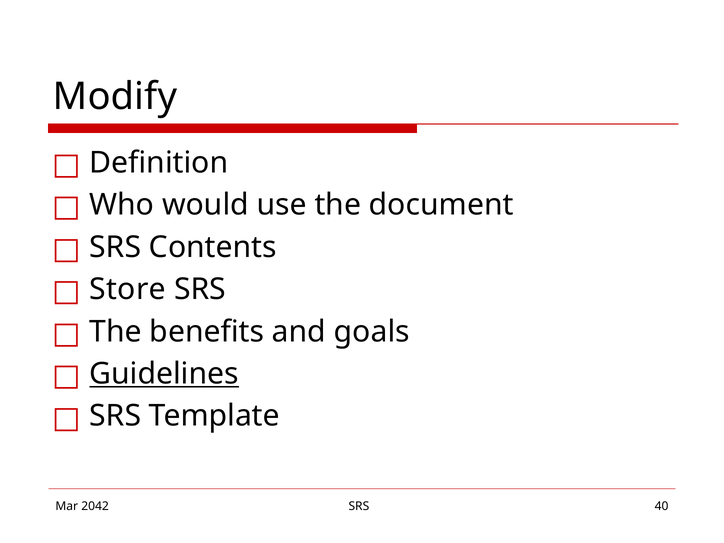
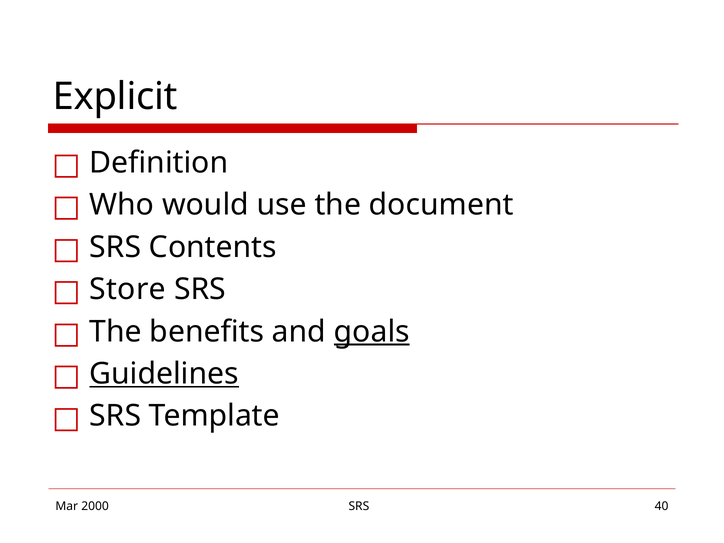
Modify: Modify -> Explicit
goals underline: none -> present
2042: 2042 -> 2000
